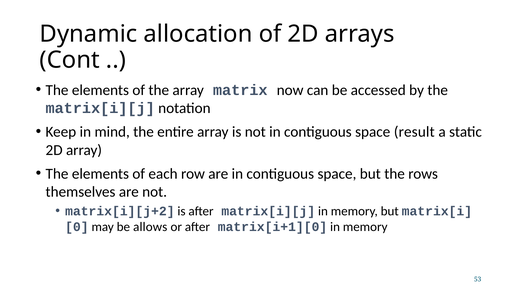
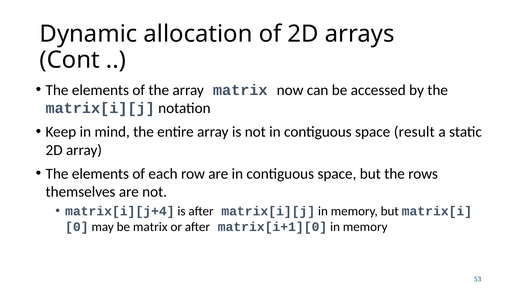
matrix[i][j+2: matrix[i][j+2 -> matrix[i][j+4
be allows: allows -> matrix
